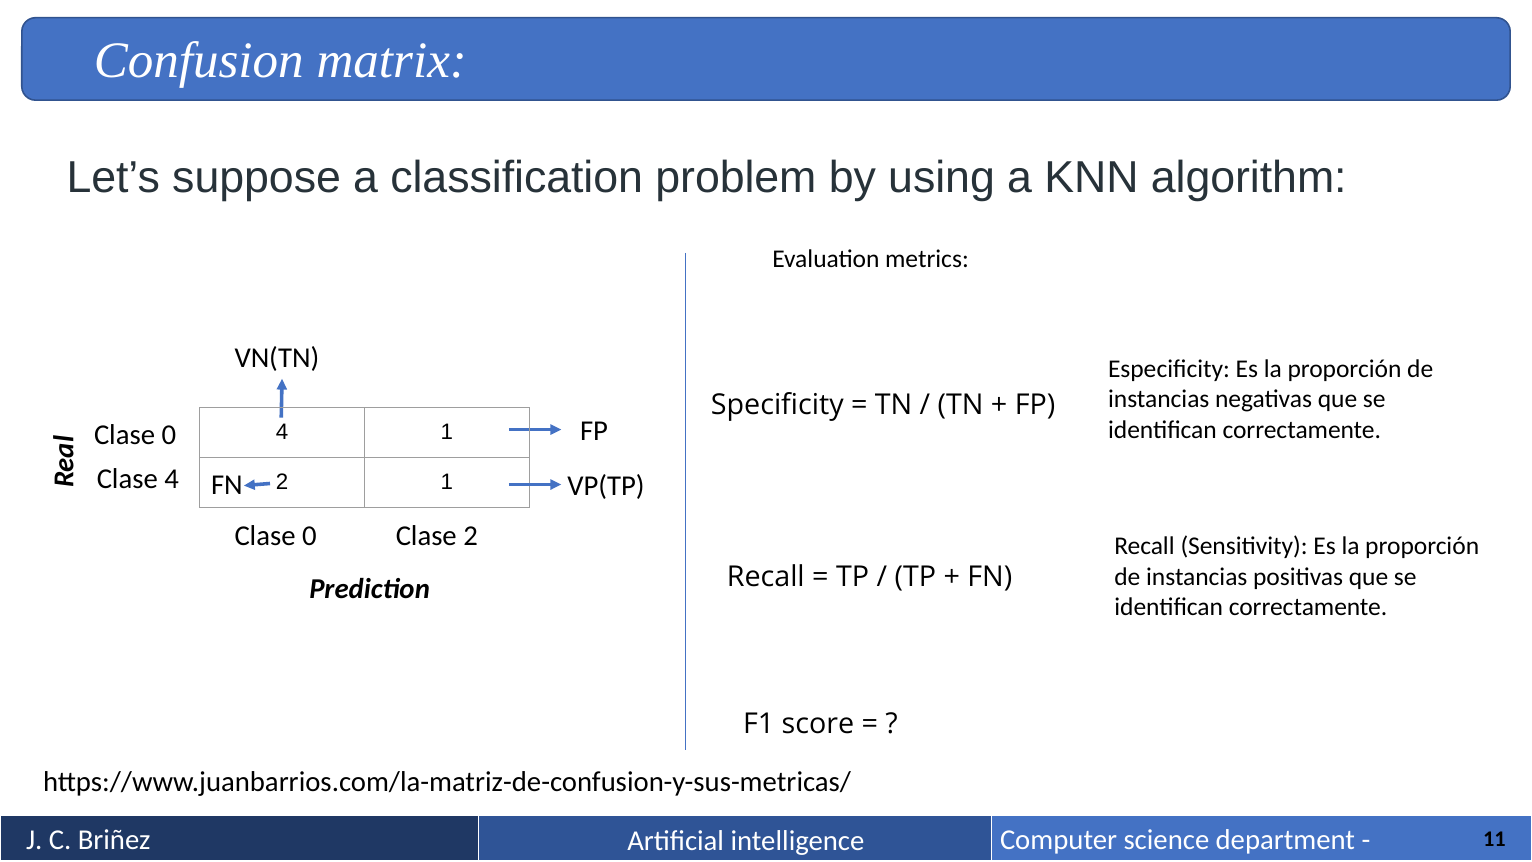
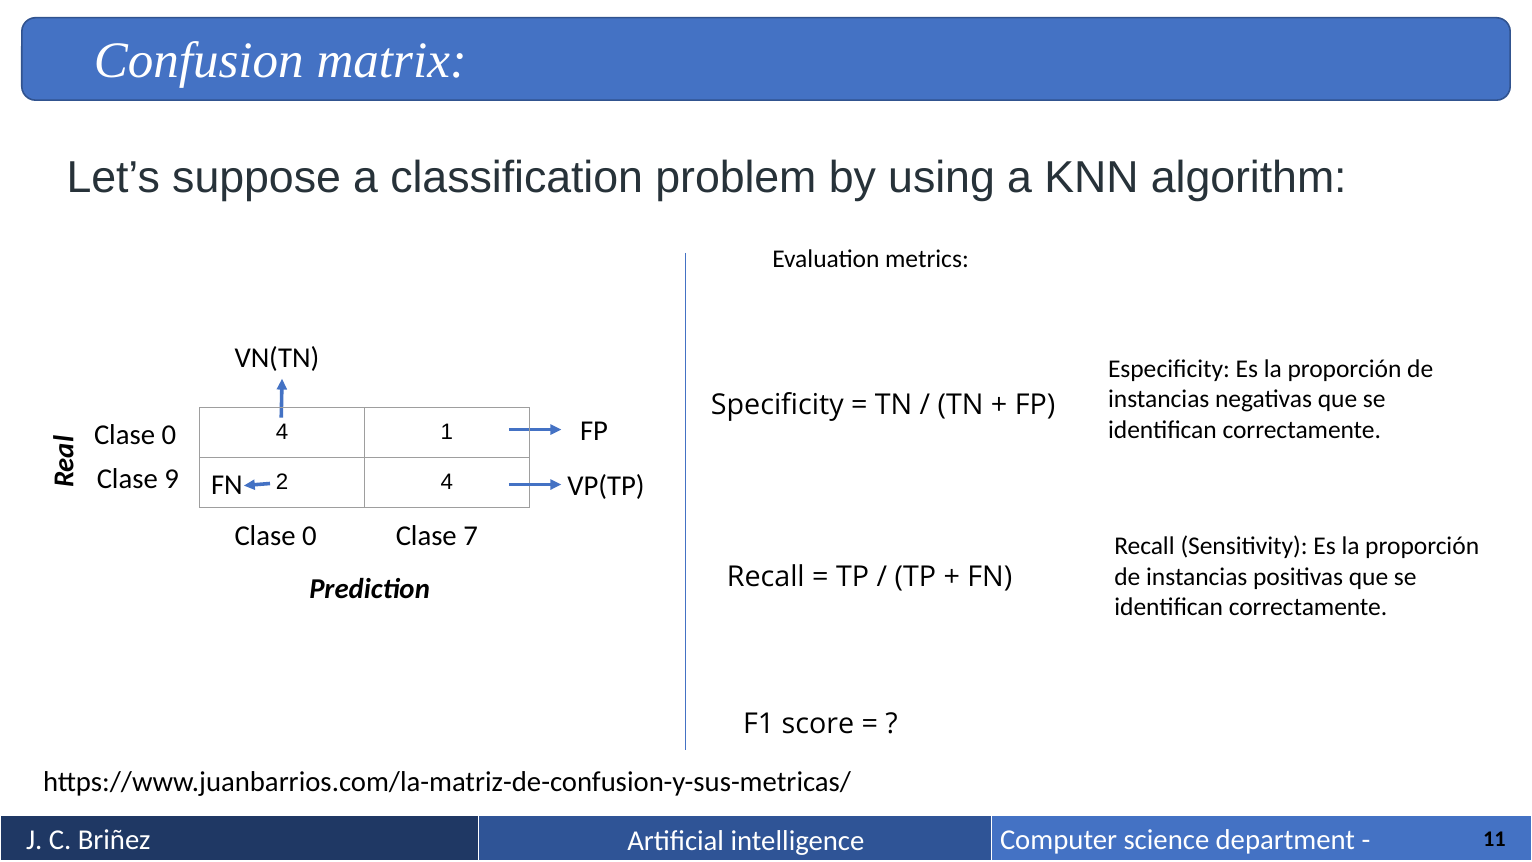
Clase 4: 4 -> 9
2 1: 1 -> 4
Clase 2: 2 -> 7
